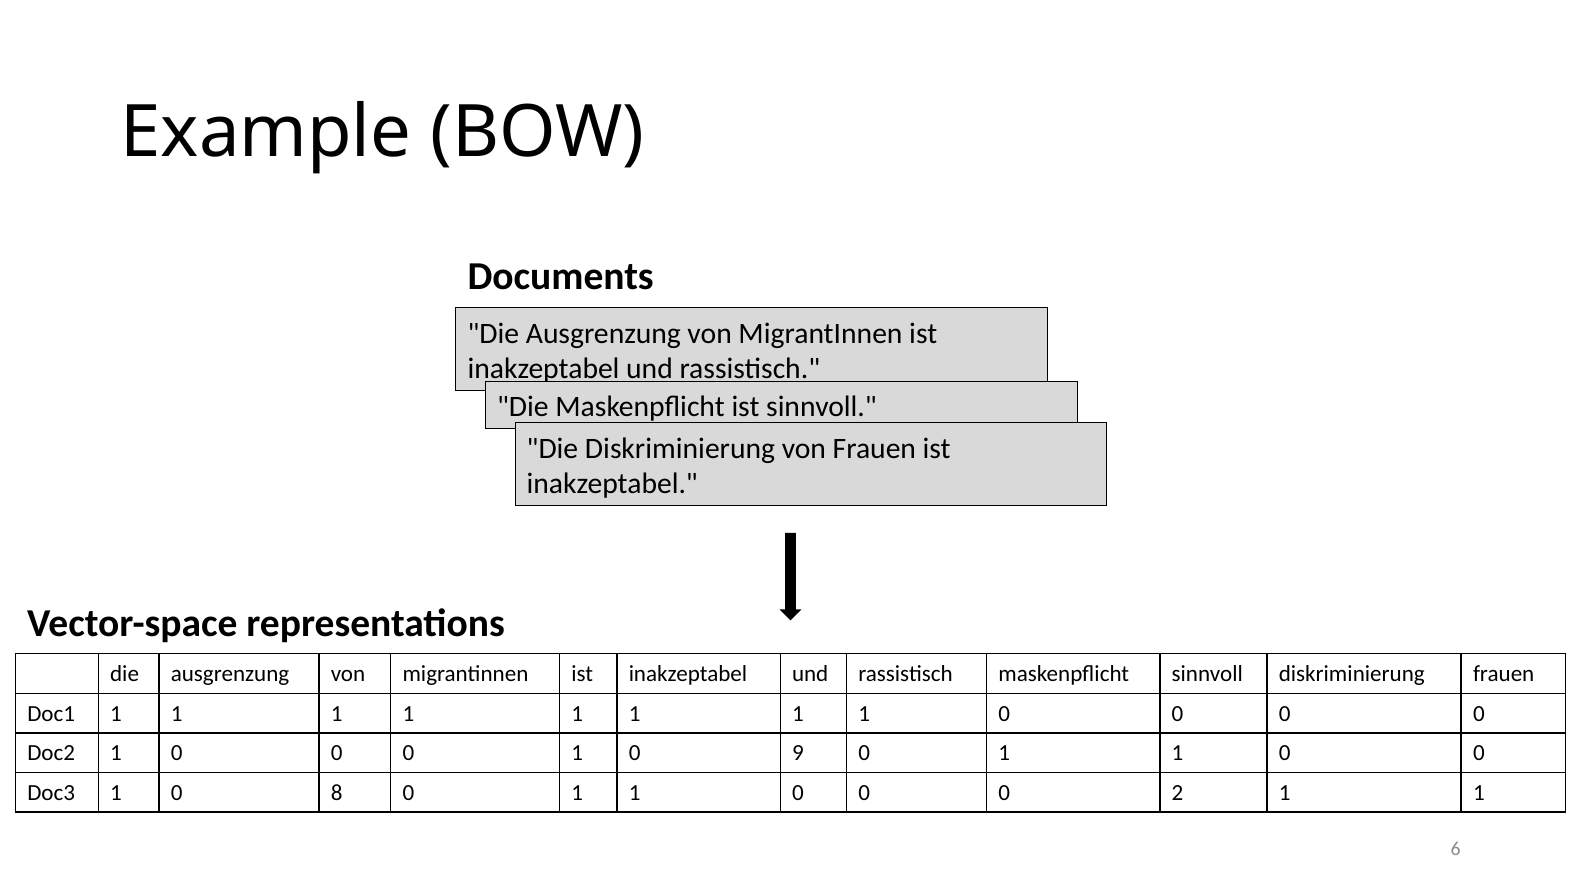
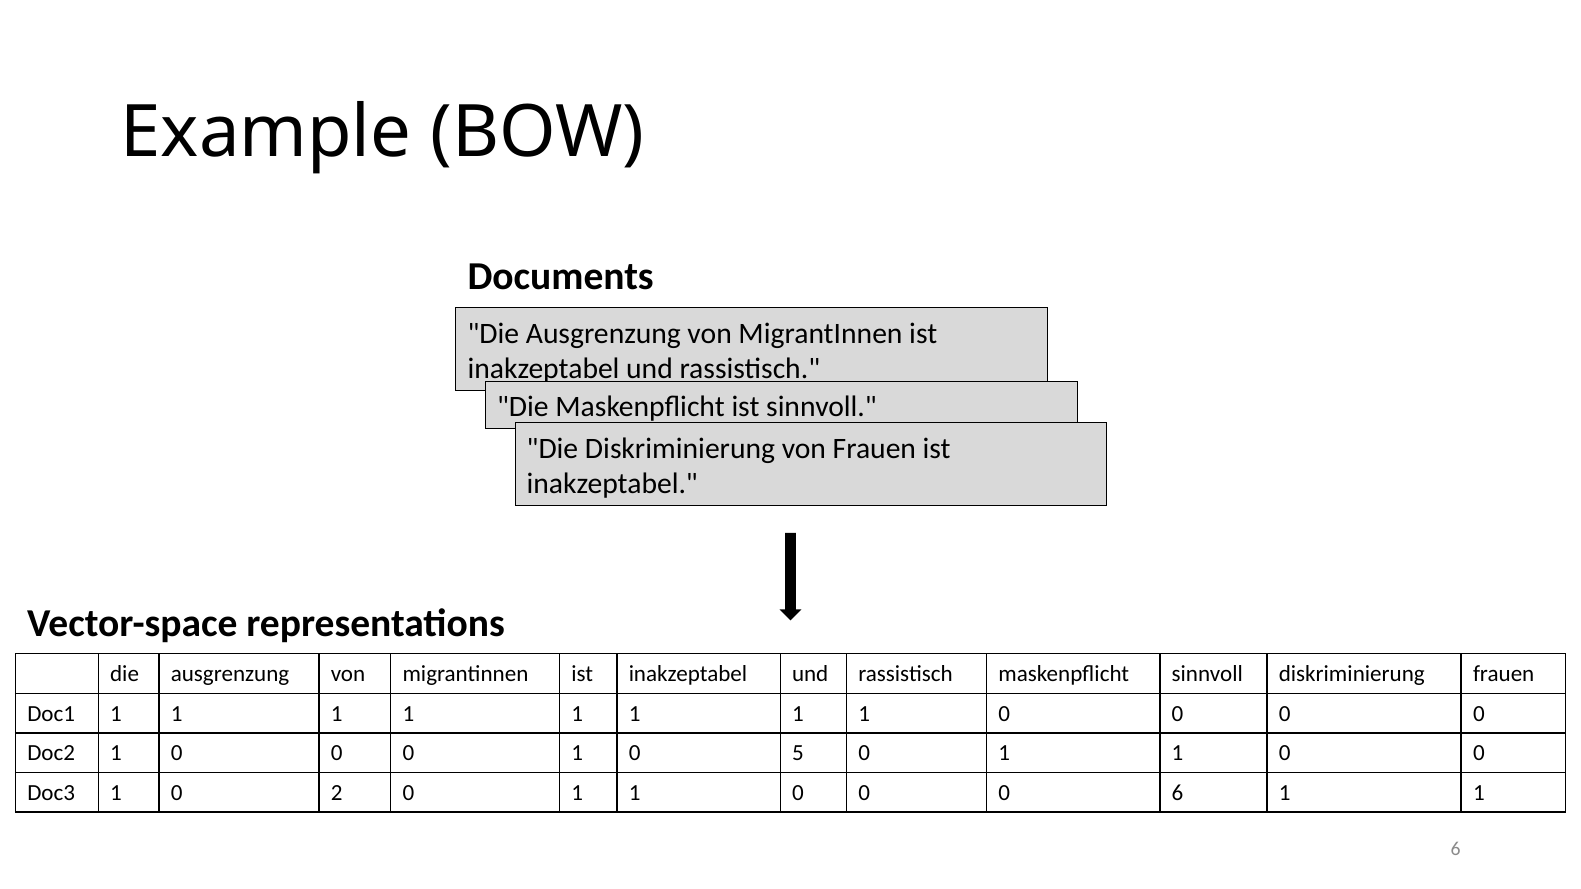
9: 9 -> 5
8: 8 -> 2
0 2: 2 -> 6
